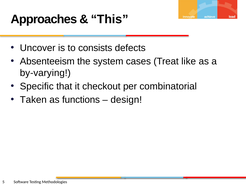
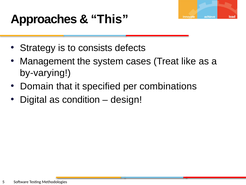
Uncover: Uncover -> Strategy
Absenteeism: Absenteeism -> Management
Specific: Specific -> Domain
checkout: checkout -> specified
combinatorial: combinatorial -> combinations
Taken: Taken -> Digital
functions: functions -> condition
